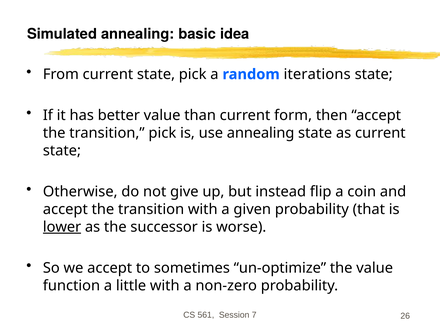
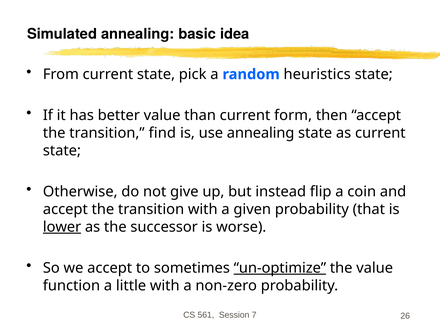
iterations: iterations -> heuristics
transition pick: pick -> find
un-optimize underline: none -> present
